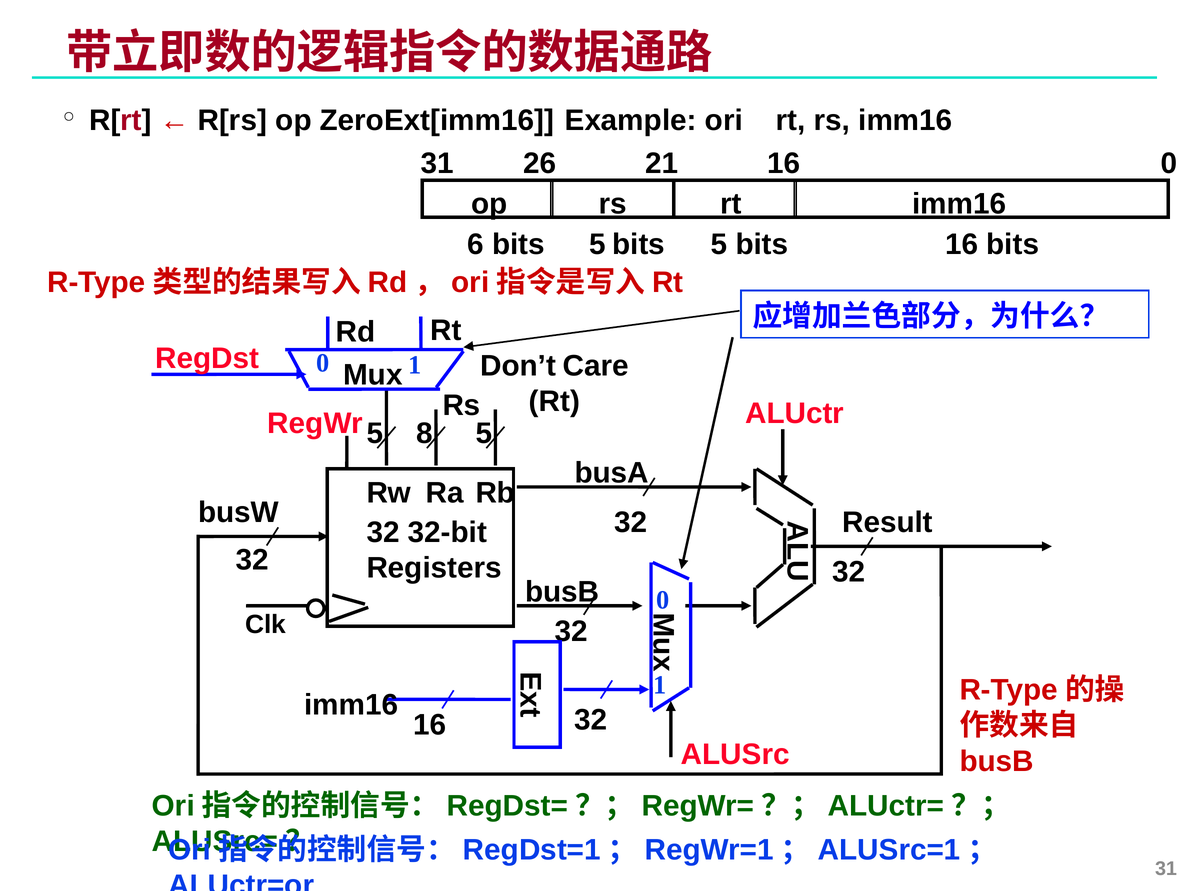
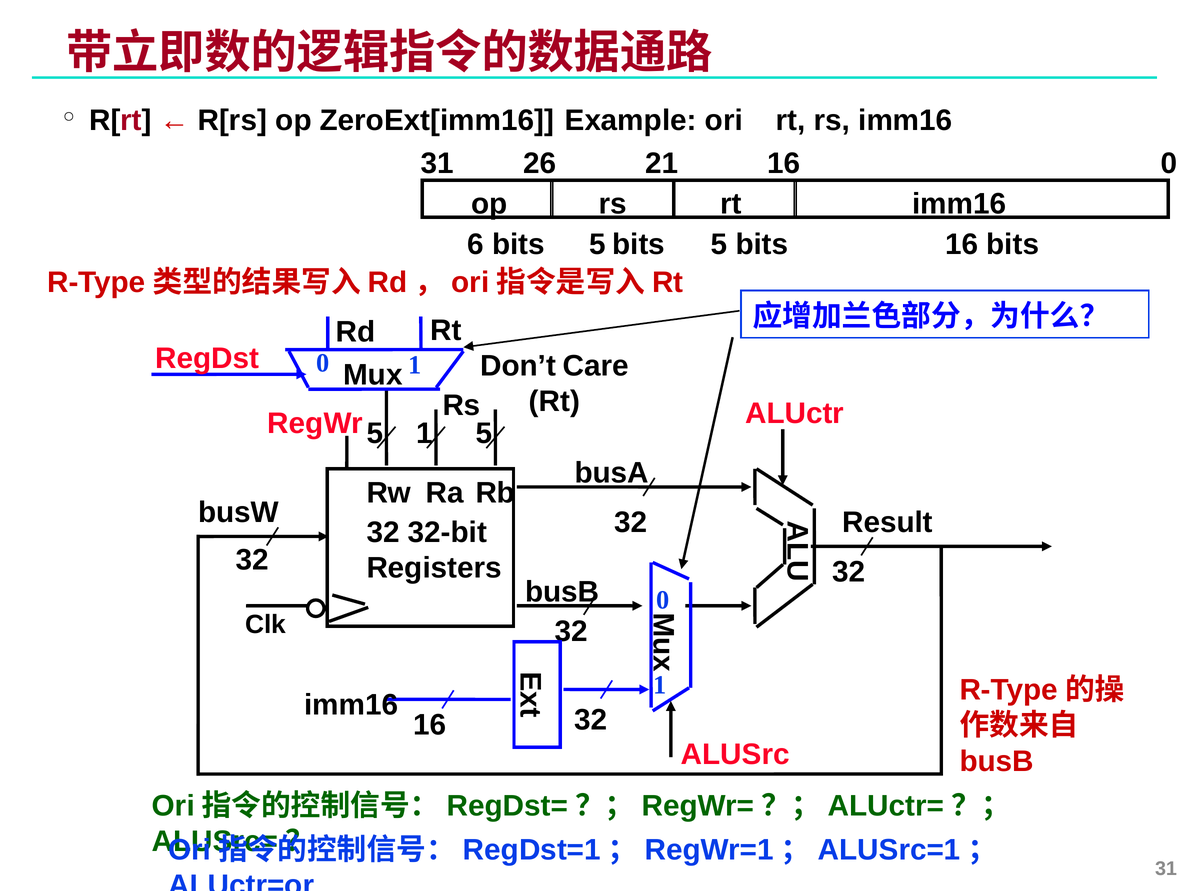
5 8: 8 -> 1
